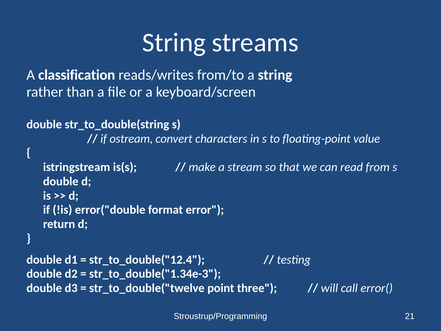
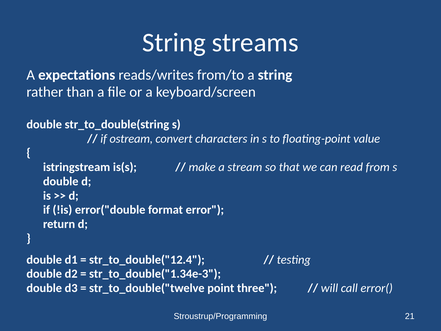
classification: classification -> expectations
